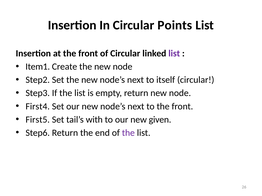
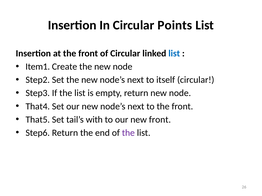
list at (174, 54) colour: purple -> blue
First4: First4 -> That4
First5: First5 -> That5
new given: given -> front
